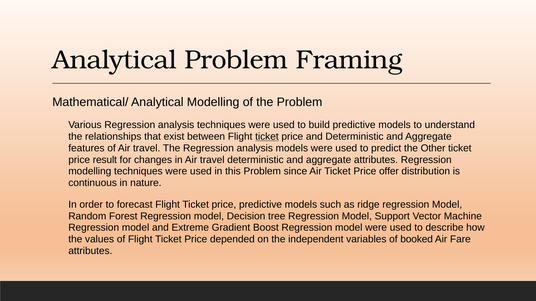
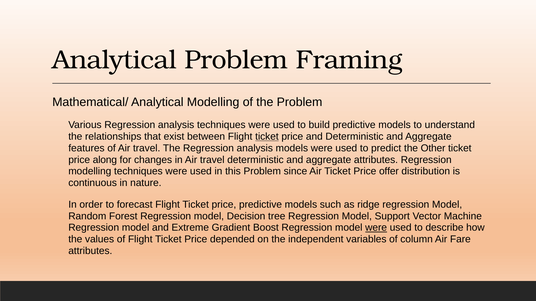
result: result -> along
were at (376, 228) underline: none -> present
booked: booked -> column
